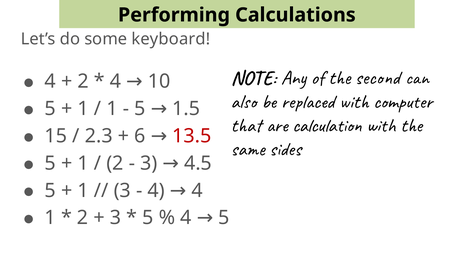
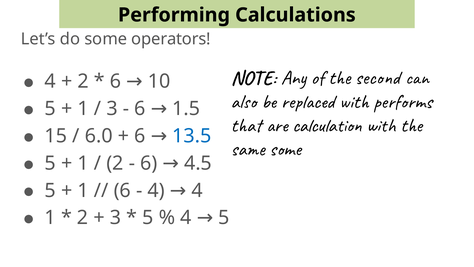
keyboard: keyboard -> operators
4 at (115, 81): 4 -> 6
computer: computer -> performs
1 at (112, 108): 1 -> 3
5 at (140, 108): 5 -> 6
2.3: 2.3 -> 6.0
13.5 colour: red -> blue
same sides: sides -> some
3 at (149, 163): 3 -> 6
3 at (122, 190): 3 -> 6
